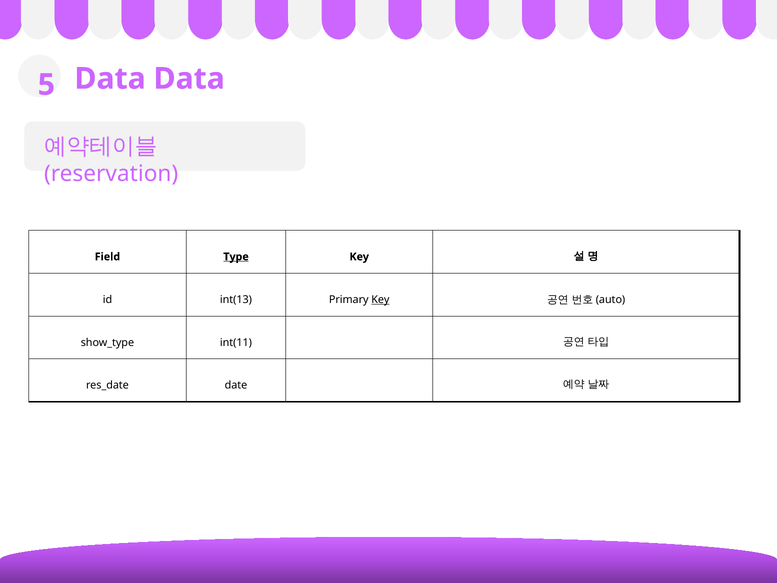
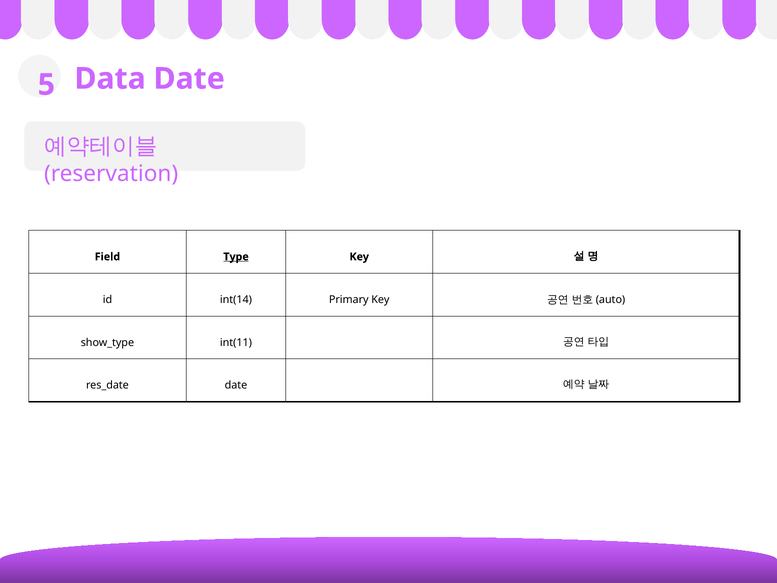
Data Data: Data -> Date
int(13: int(13 -> int(14
Key at (380, 299) underline: present -> none
